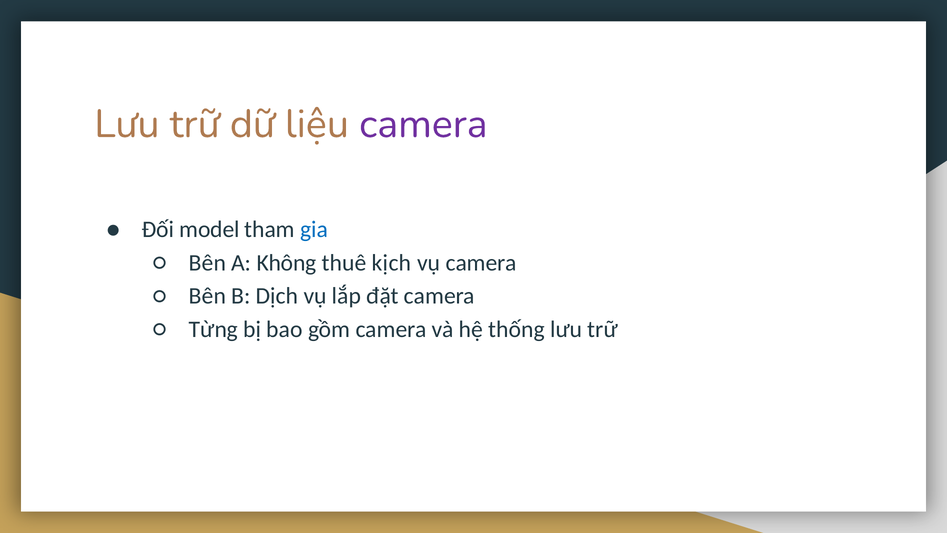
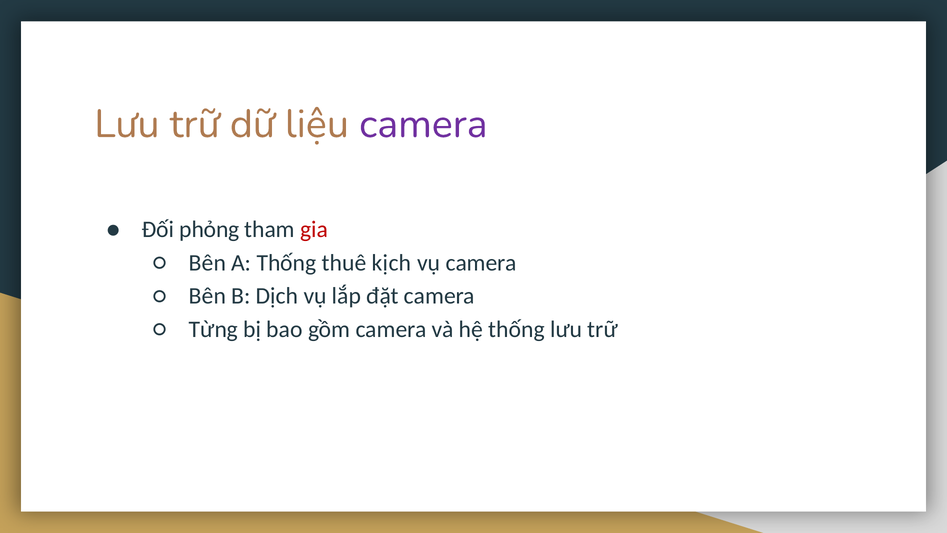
model: model -> phỏng
gia colour: blue -> red
A Không: Không -> Thống
